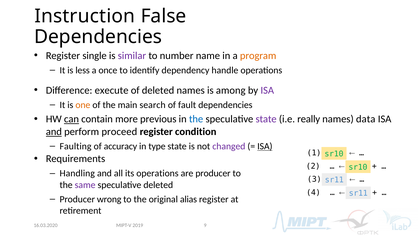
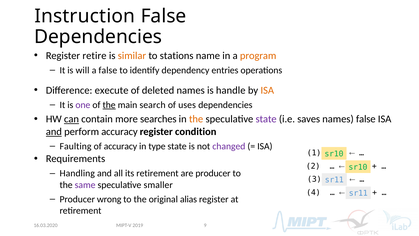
single: single -> retire
similar colour: purple -> orange
number: number -> stations
less: less -> will
a once: once -> false
handle: handle -> entries
among: among -> handle
ISA at (267, 90) colour: purple -> orange
one colour: orange -> purple
the at (109, 105) underline: none -> present
fault: fault -> uses
previous: previous -> searches
the at (196, 119) colour: blue -> orange
really: really -> saves
names data: data -> false
perform proceed: proceed -> accuracy
ISA at (265, 146) underline: present -> none
its operations: operations -> retirement
speculative deleted: deleted -> smaller
